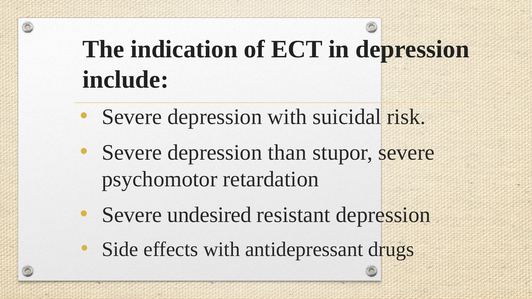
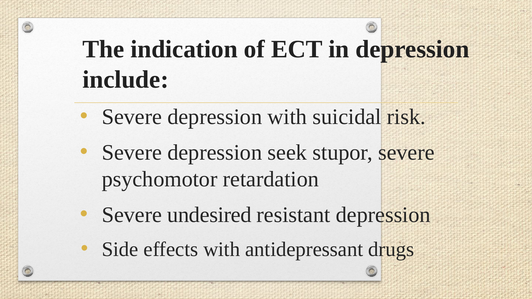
than: than -> seek
